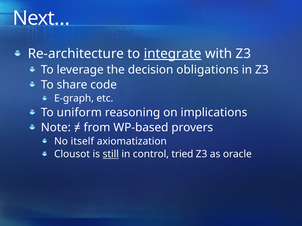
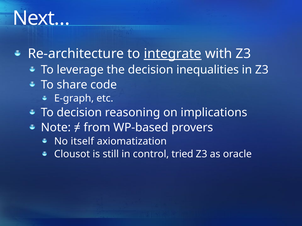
obligations: obligations -> inequalities
To uniform: uniform -> decision
still underline: present -> none
